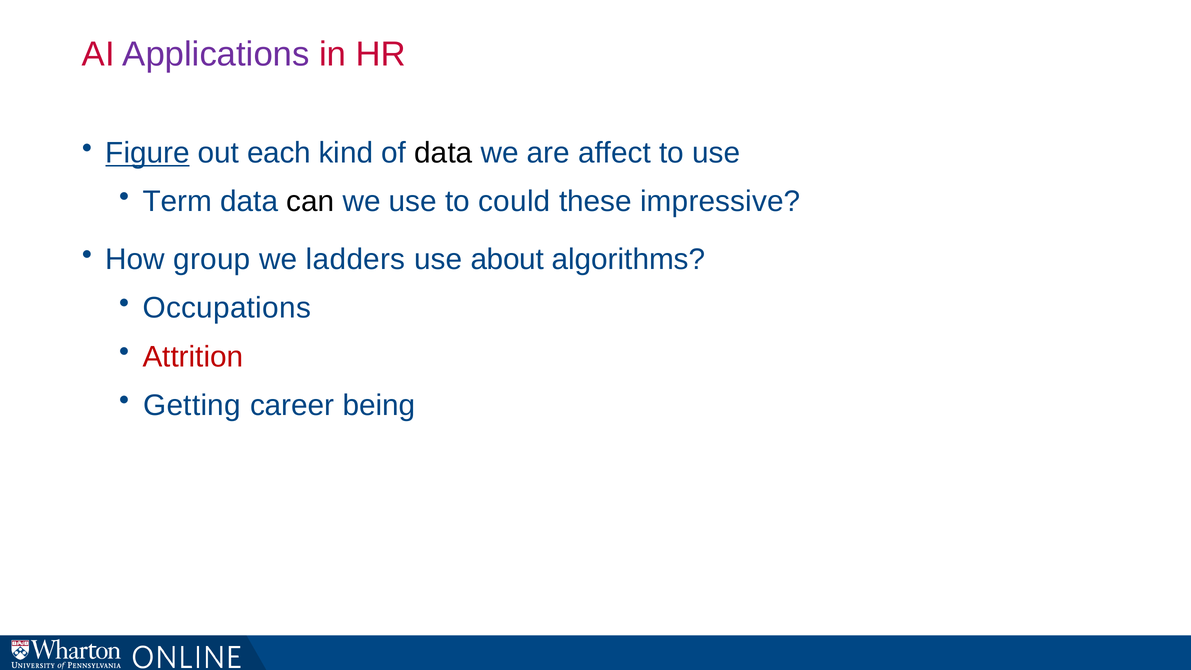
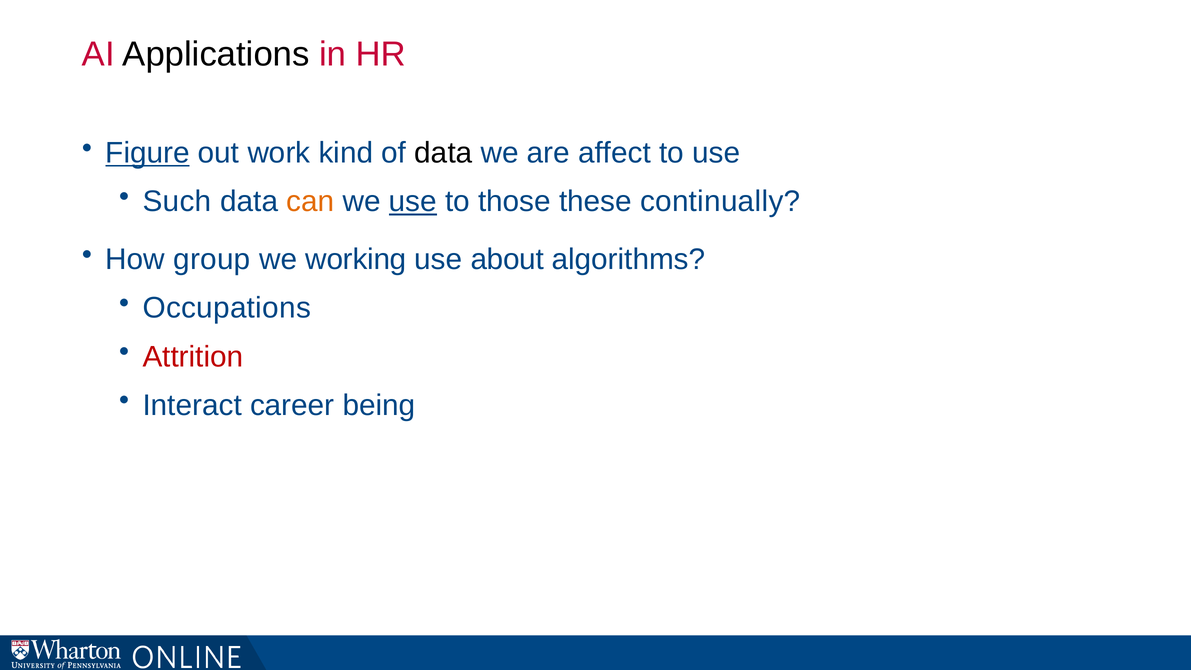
Applications colour: purple -> black
each: each -> work
Term: Term -> Such
can colour: black -> orange
use at (413, 202) underline: none -> present
could: could -> those
impressive: impressive -> continually
ladders: ladders -> working
Getting: Getting -> Interact
